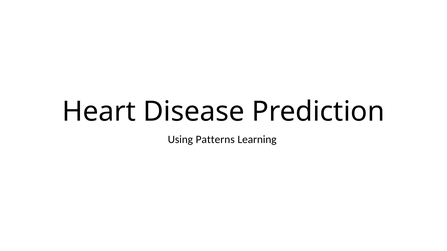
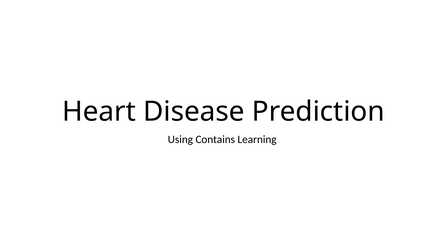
Patterns: Patterns -> Contains
